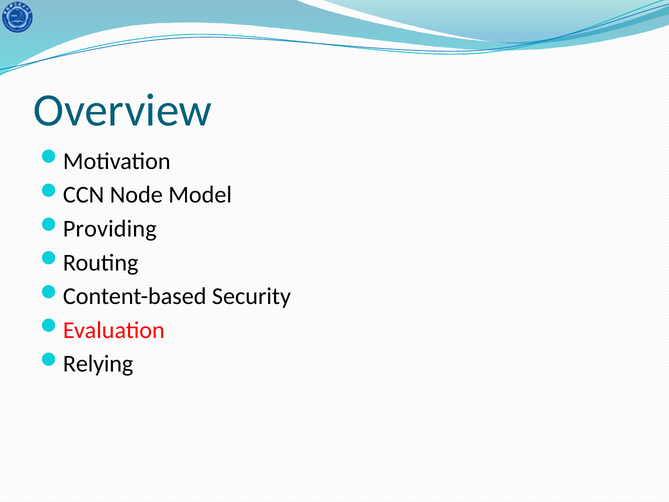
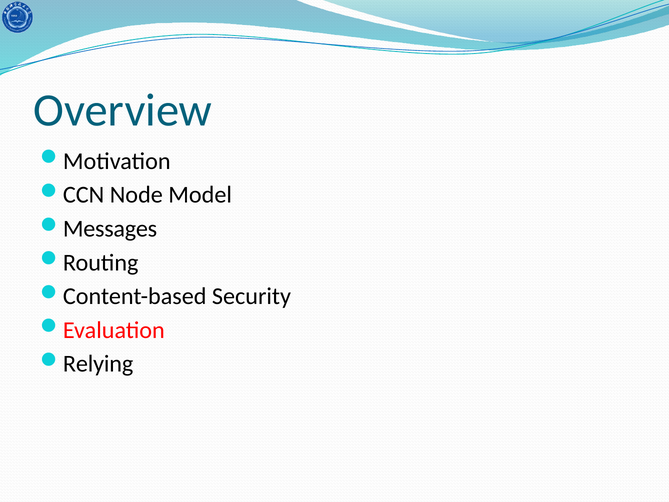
Providing: Providing -> Messages
